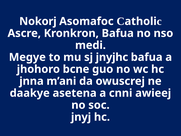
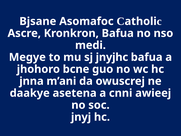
Nokorj: Nokorj -> Bjsane
